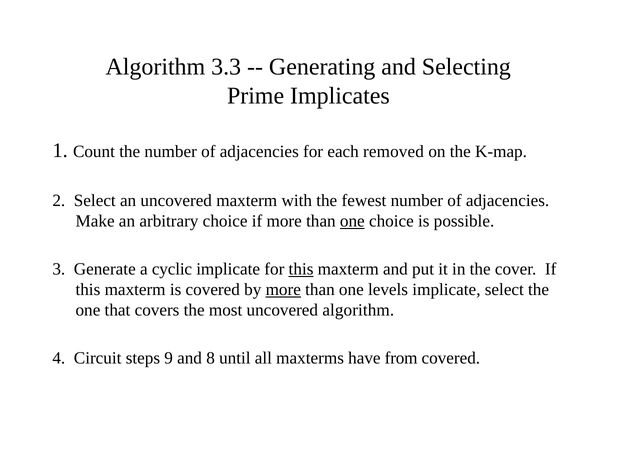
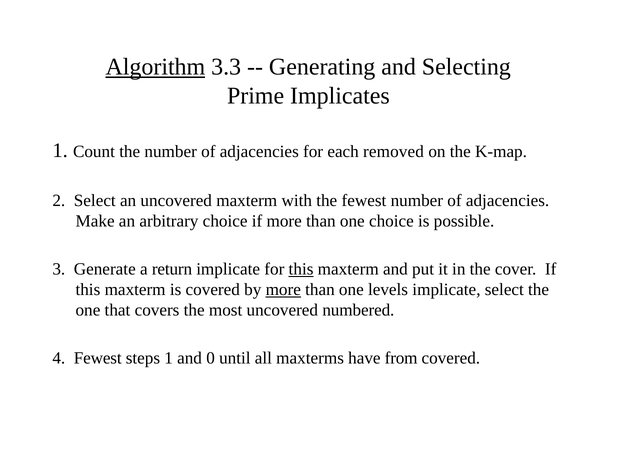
Algorithm at (155, 67) underline: none -> present
one at (352, 221) underline: present -> none
cyclic: cyclic -> return
uncovered algorithm: algorithm -> numbered
4 Circuit: Circuit -> Fewest
steps 9: 9 -> 1
8: 8 -> 0
